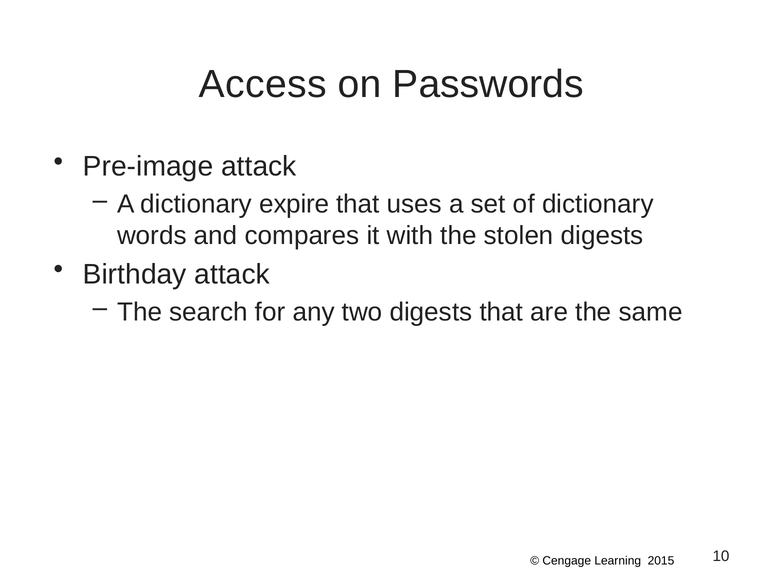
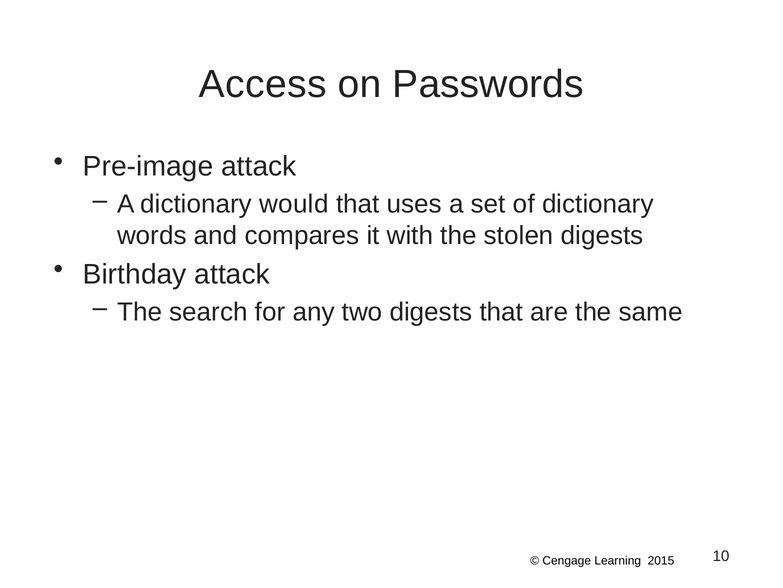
expire: expire -> would
